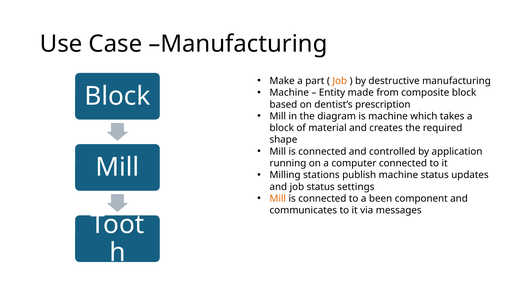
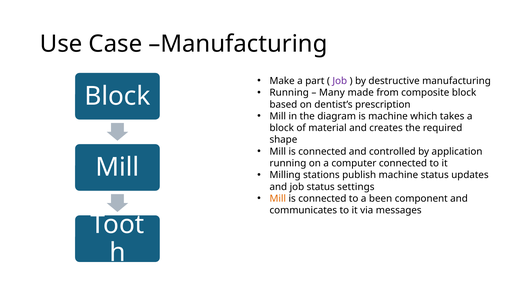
Job at (340, 81) colour: orange -> purple
Machine at (289, 93): Machine -> Running
Entity: Entity -> Many
